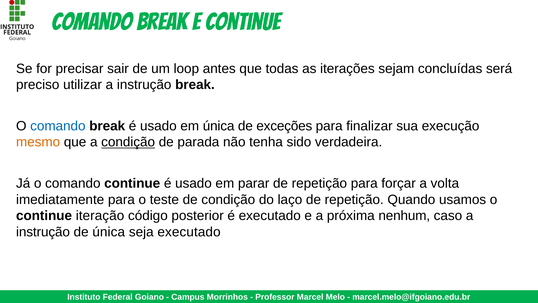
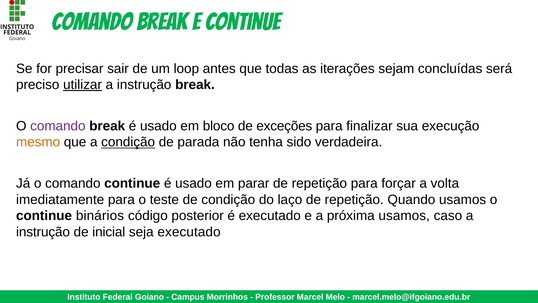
utilizar underline: none -> present
comando at (58, 126) colour: blue -> purple
em única: única -> bloco
iteração: iteração -> binários
próxima nenhum: nenhum -> usamos
de única: única -> inicial
